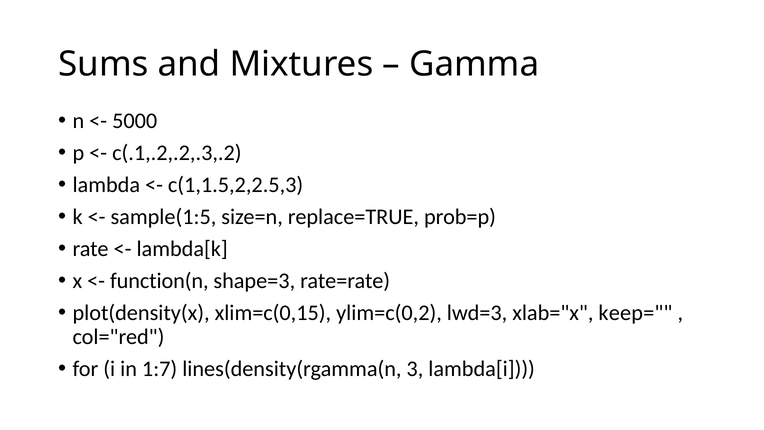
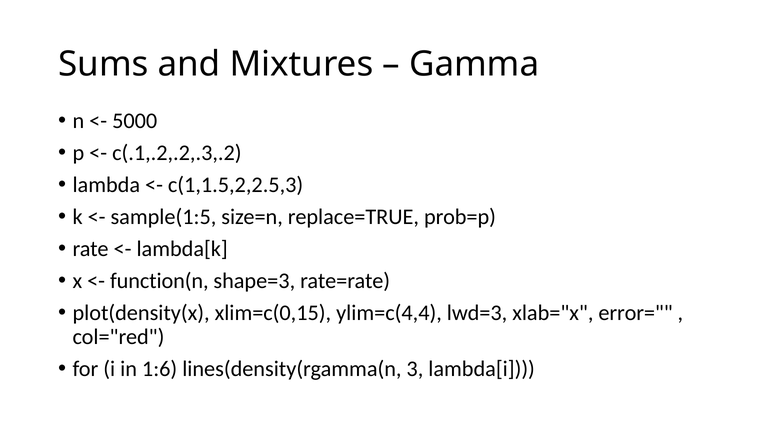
ylim=c(0,2: ylim=c(0,2 -> ylim=c(4,4
keep=: keep= -> error=
1:7: 1:7 -> 1:6
